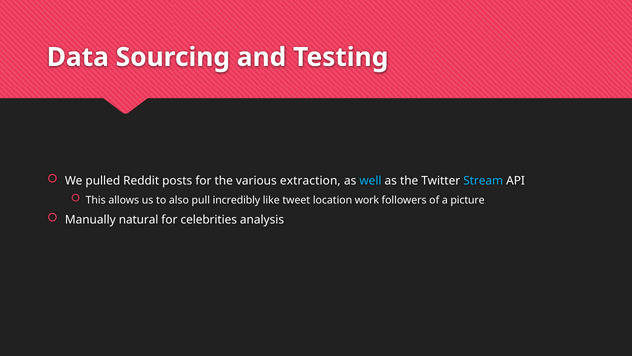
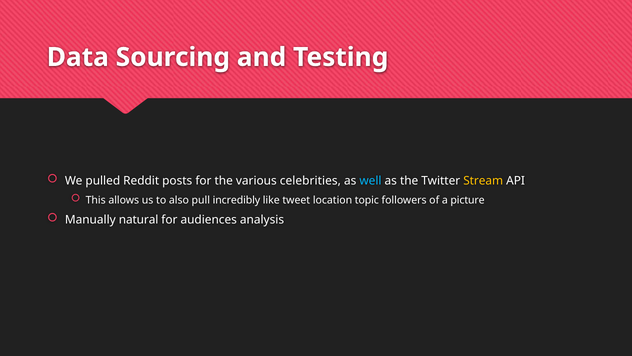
extraction: extraction -> celebrities
Stream colour: light blue -> yellow
work: work -> topic
celebrities: celebrities -> audiences
